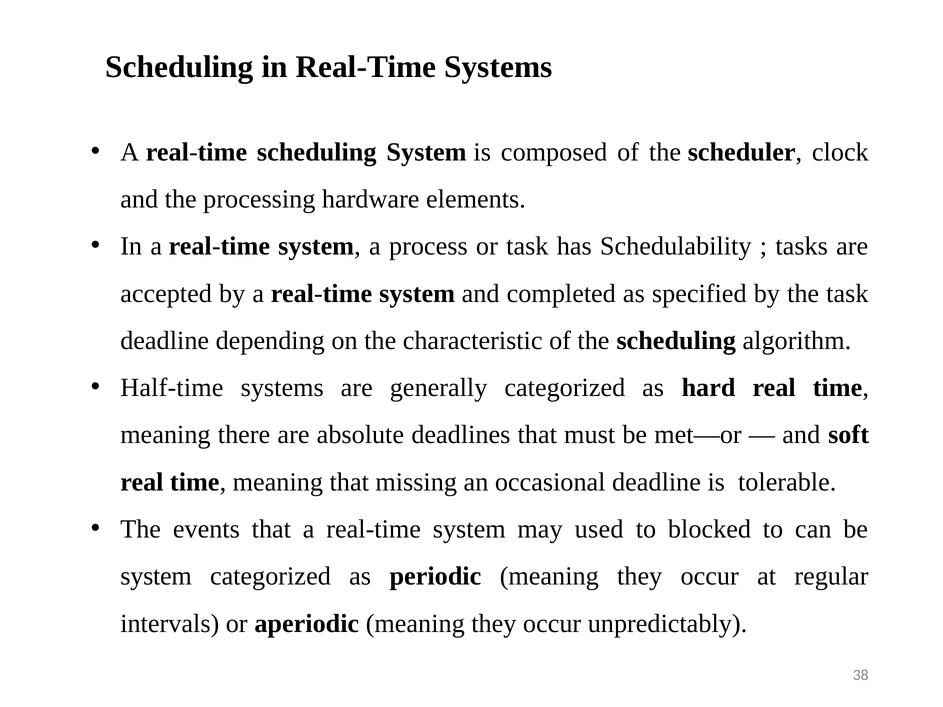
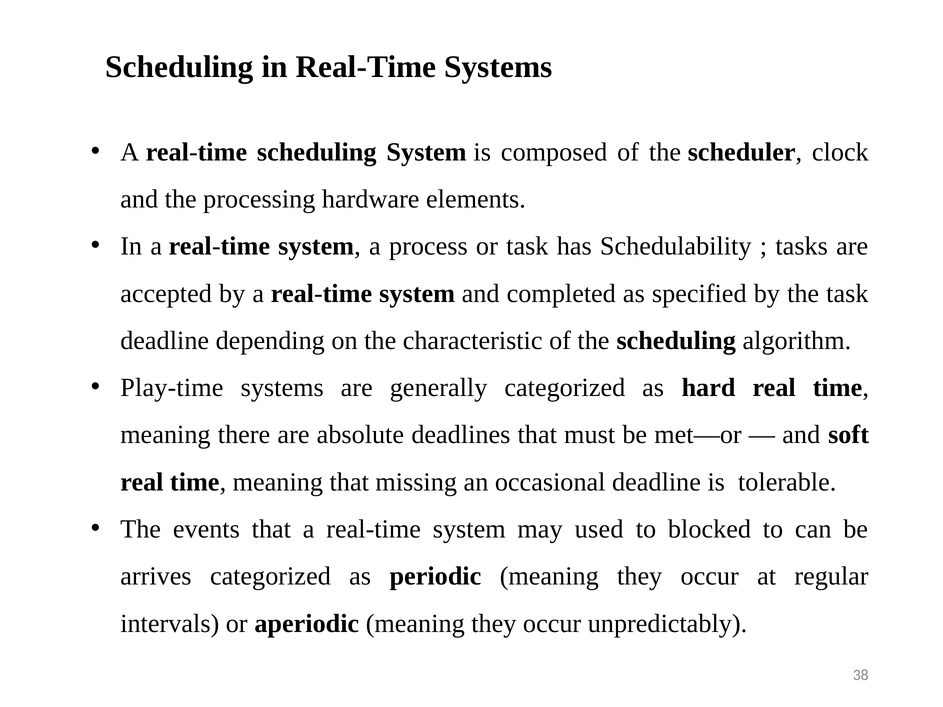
Half-time: Half-time -> Play-time
system at (156, 576): system -> arrives
